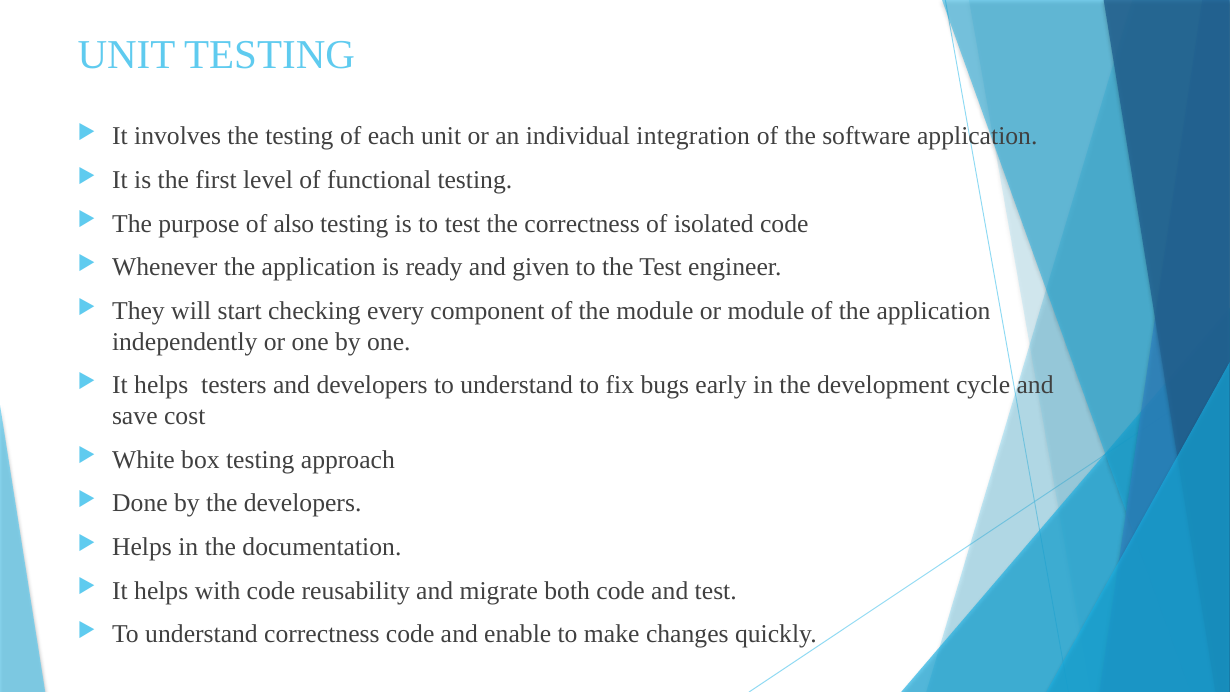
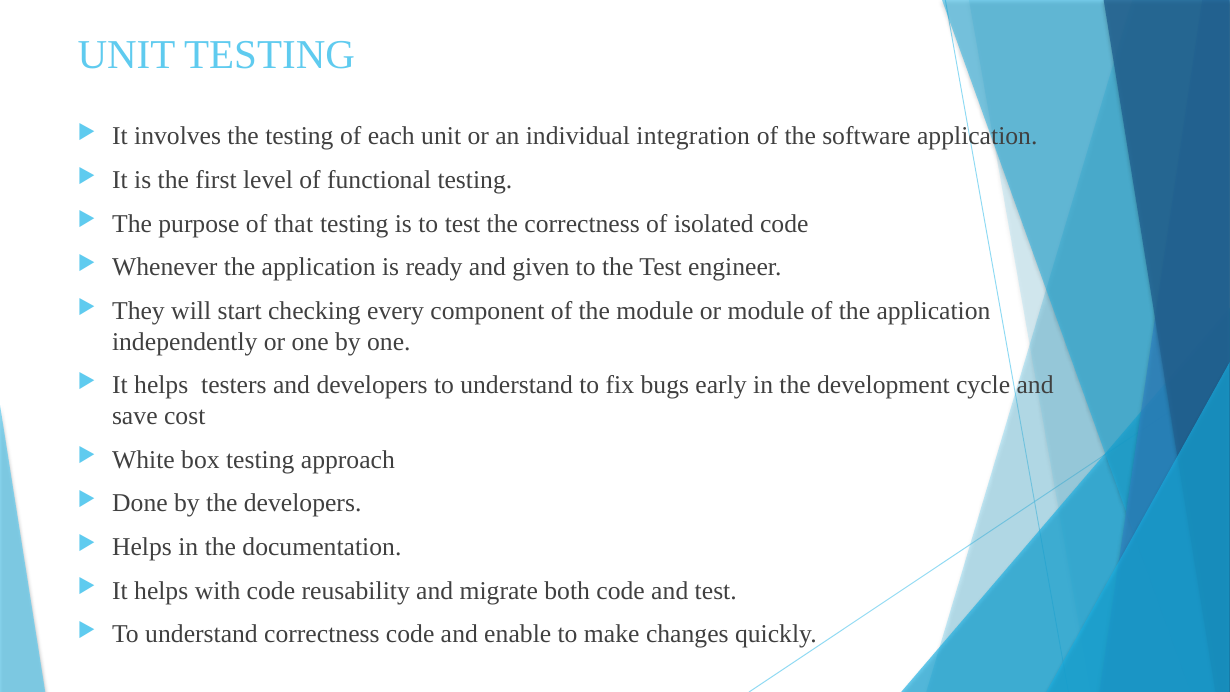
also: also -> that
